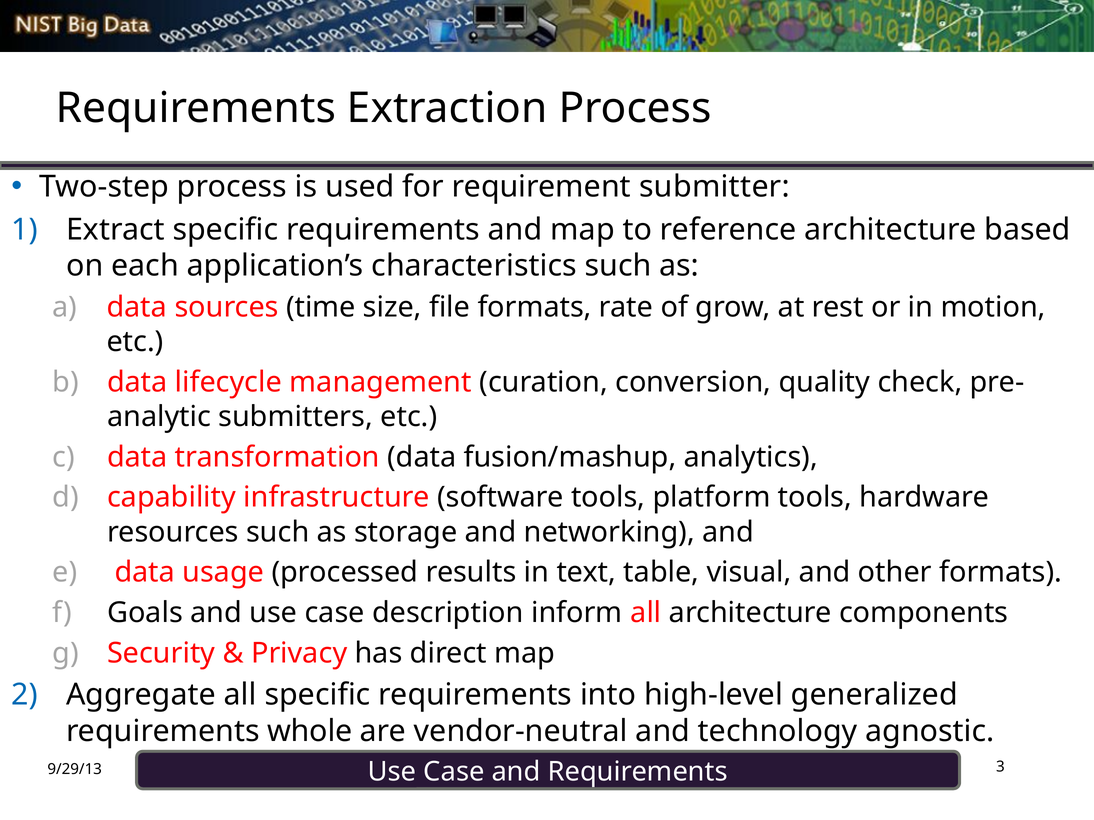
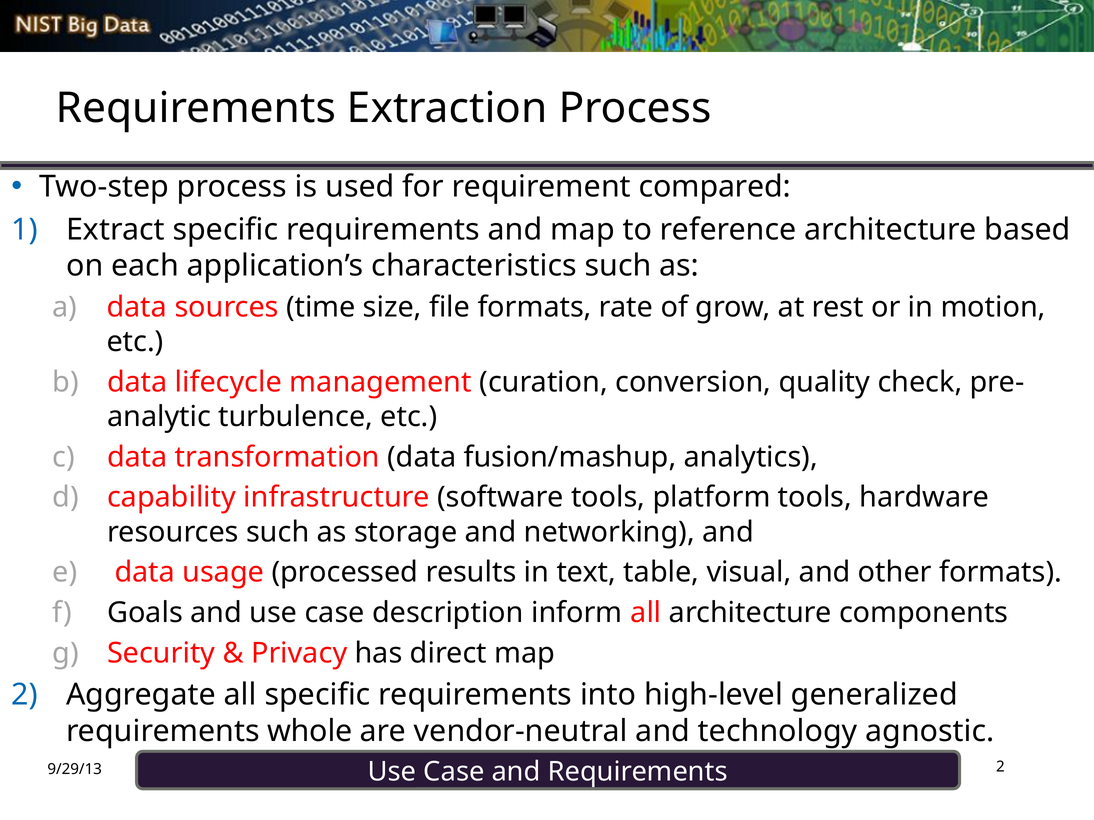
submitter: submitter -> compared
submitters: submitters -> turbulence
3 at (1000, 767): 3 -> 2
